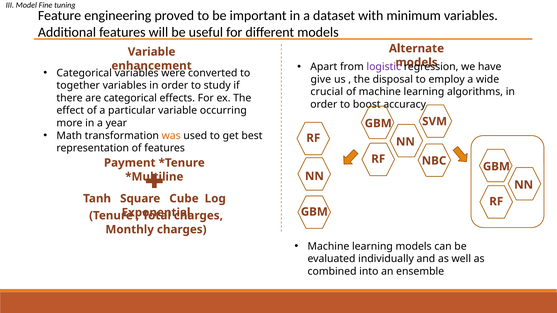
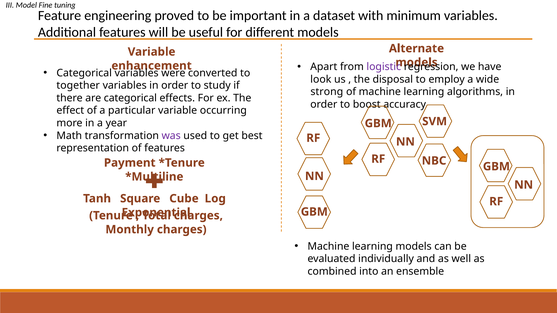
give: give -> look
crucial: crucial -> strong
was colour: orange -> purple
